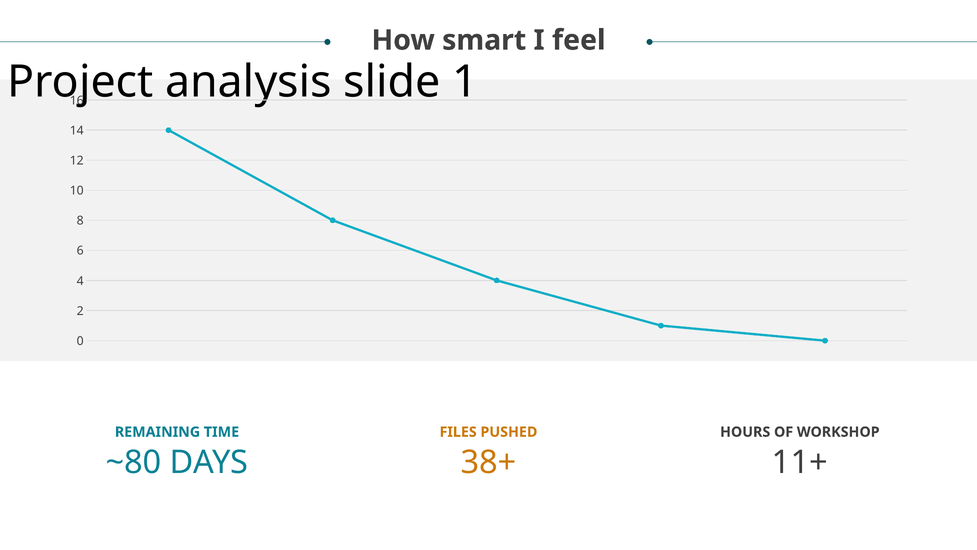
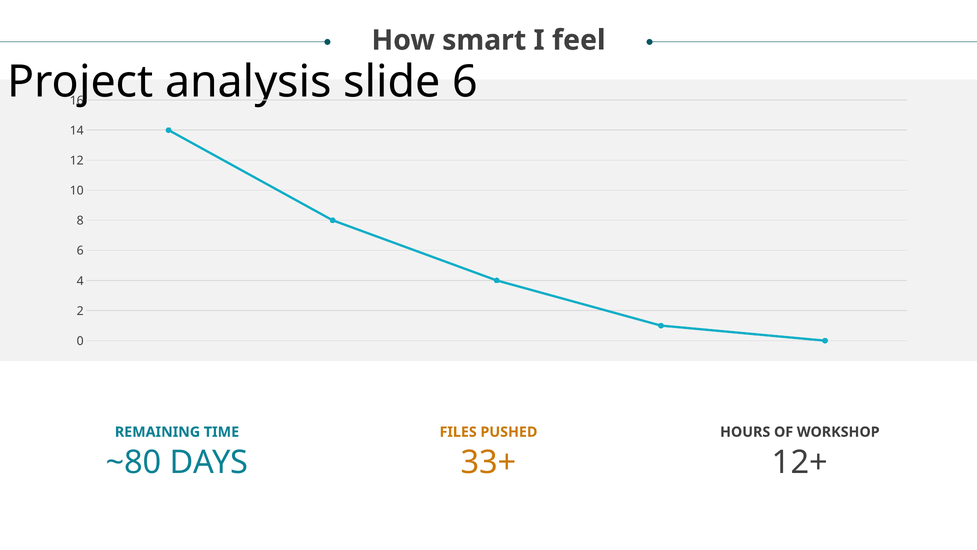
slide 1: 1 -> 6
38+: 38+ -> 33+
11+: 11+ -> 12+
